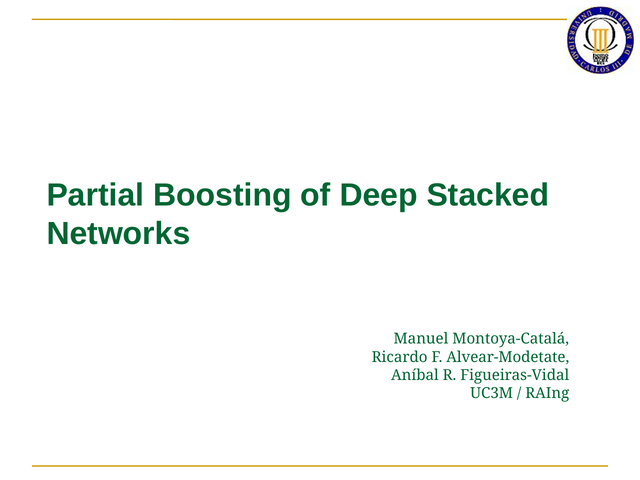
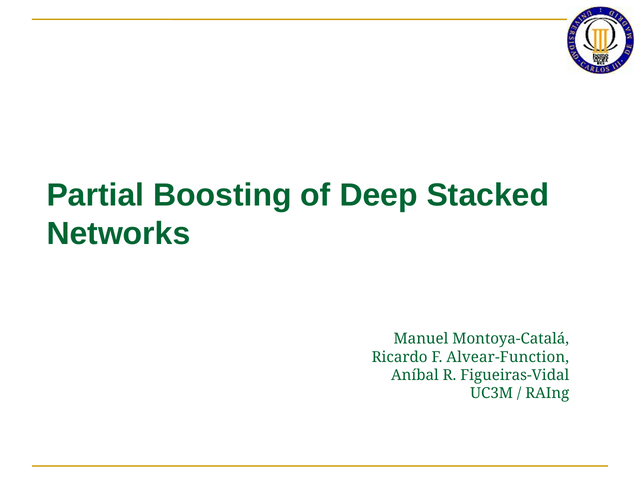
Alvear-Modetate: Alvear-Modetate -> Alvear-Function
